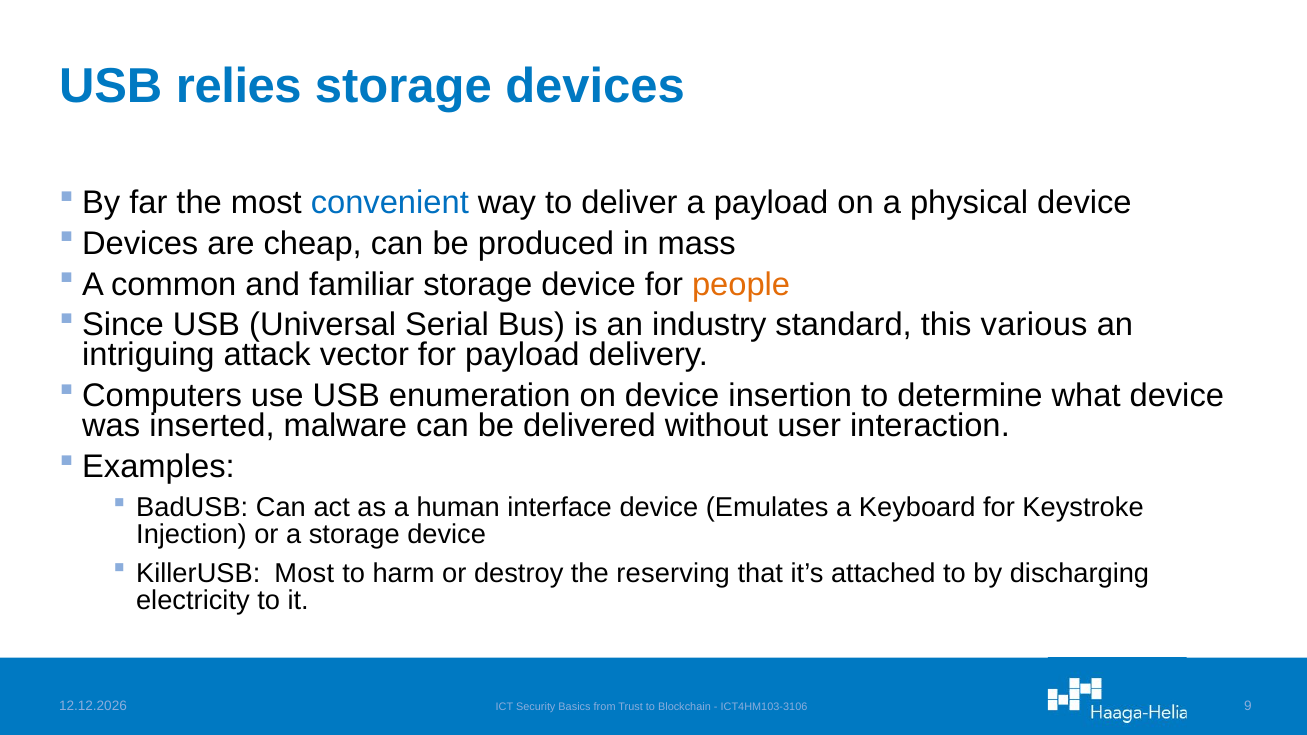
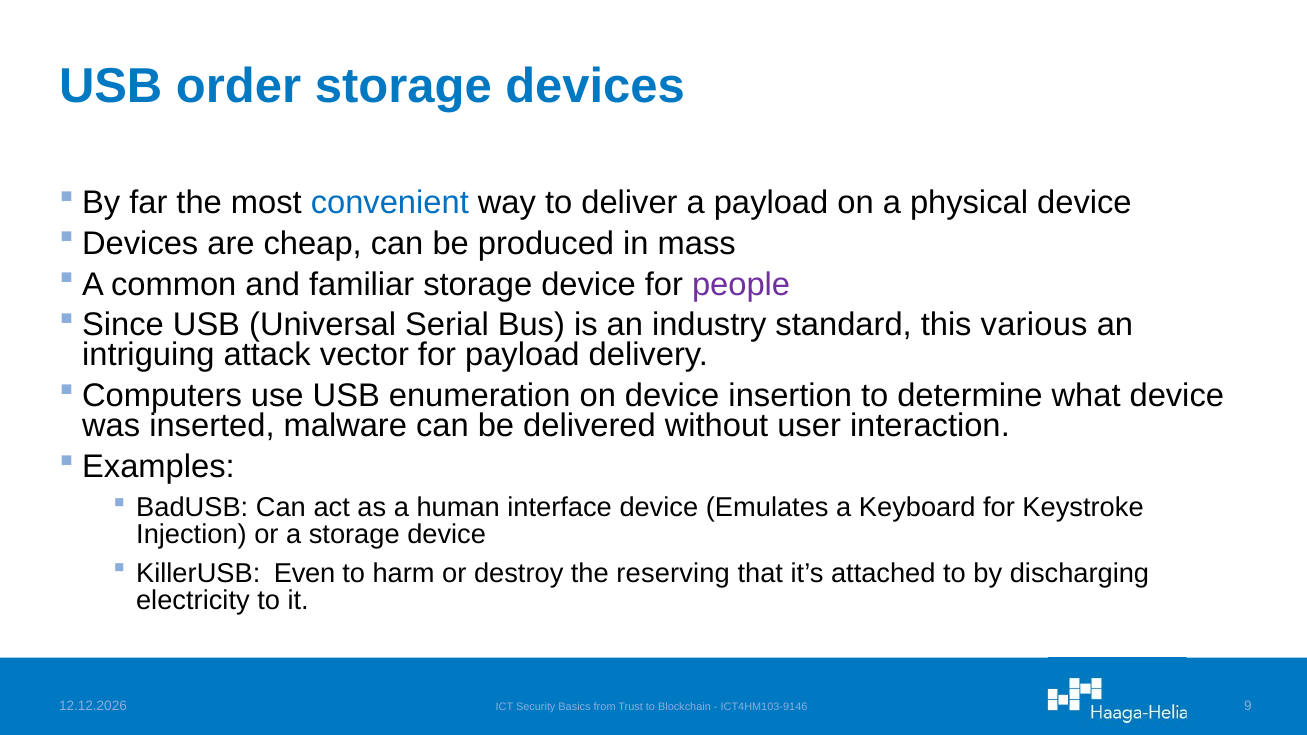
relies: relies -> order
people colour: orange -> purple
KillerUSB Most: Most -> Even
ICT4HM103-3106: ICT4HM103-3106 -> ICT4HM103-9146
